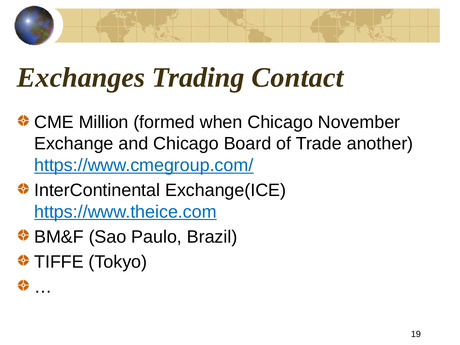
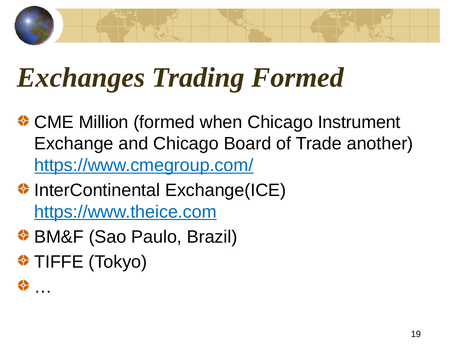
Trading Contact: Contact -> Formed
November: November -> Instrument
